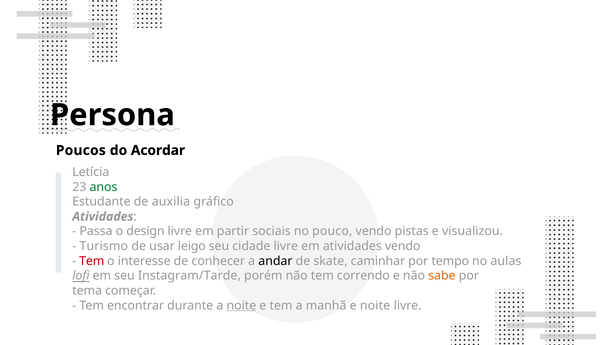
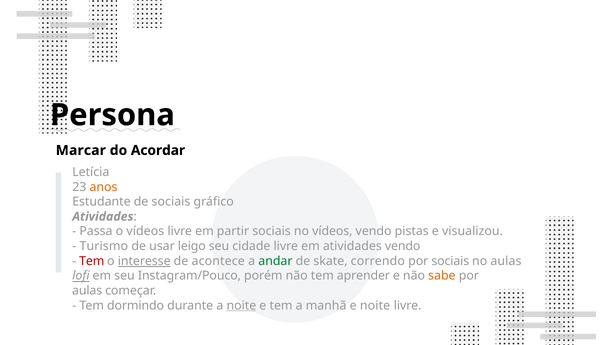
Poucos: Poucos -> Marcar
anos colour: green -> orange
de auxilia: auxilia -> sociais
o design: design -> vídeos
no pouco: pouco -> vídeos
interesse underline: none -> present
conhecer: conhecer -> acontece
andar colour: black -> green
caminhar: caminhar -> correndo
por tempo: tempo -> sociais
Instagram/Tarde: Instagram/Tarde -> Instagram/Pouco
correndo: correndo -> aprender
tema at (87, 291): tema -> aulas
encontrar: encontrar -> dormindo
